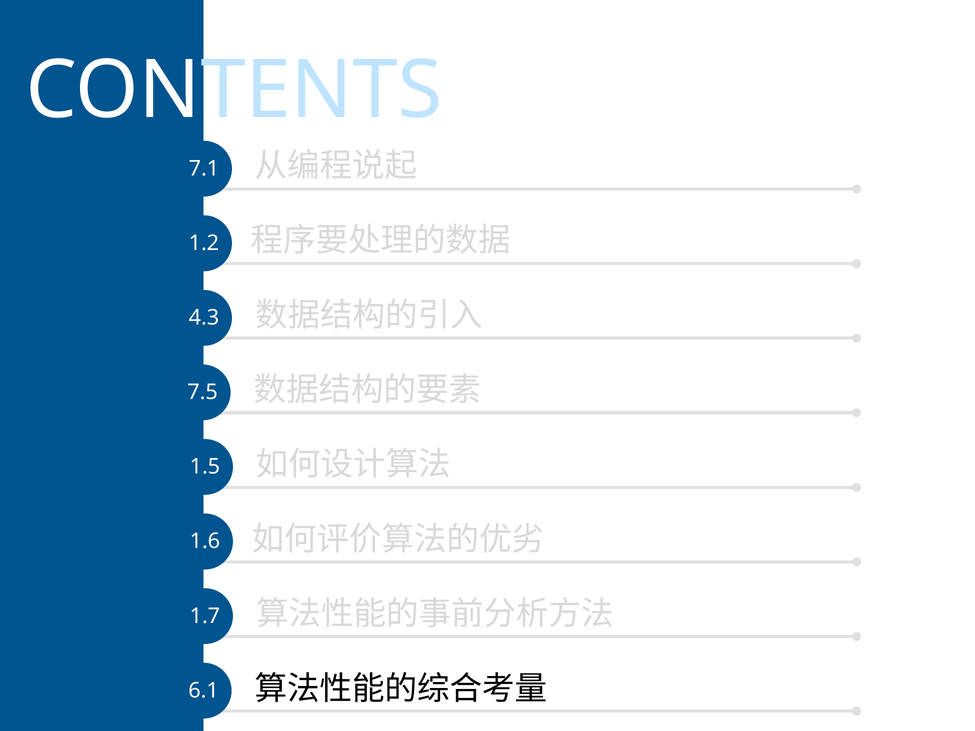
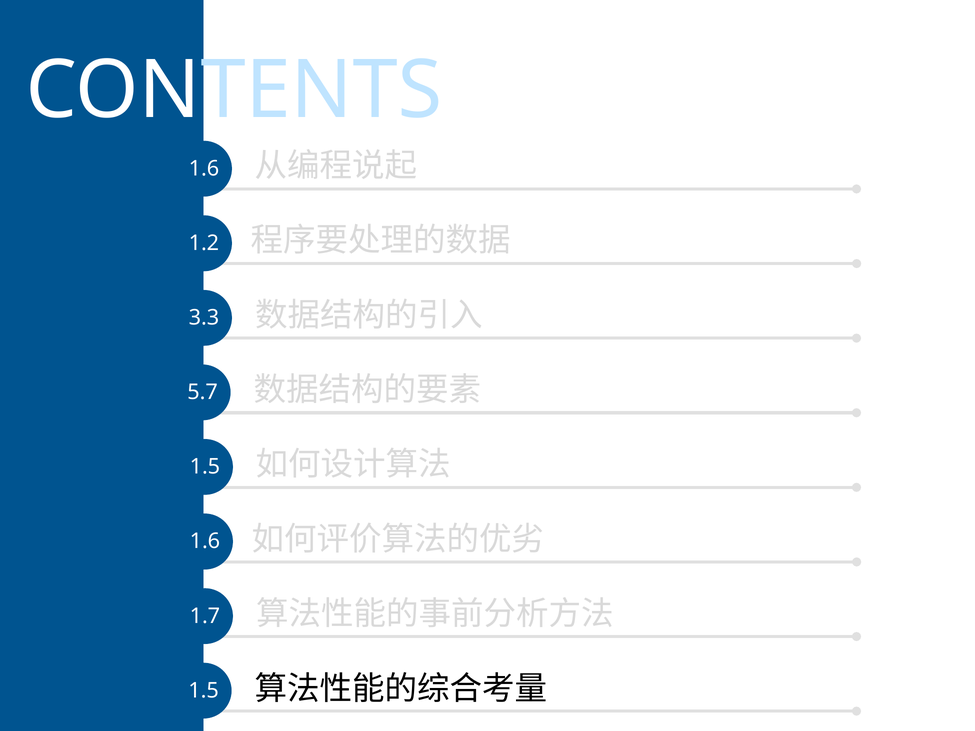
7.1 at (204, 169): 7.1 -> 1.6
4.3: 4.3 -> 3.3
7.5: 7.5 -> 5.7
6.1 at (204, 691): 6.1 -> 1.5
